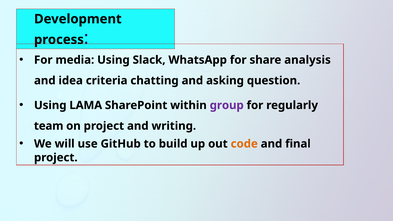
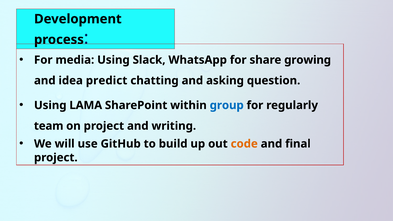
analysis: analysis -> growing
criteria: criteria -> predict
group colour: purple -> blue
